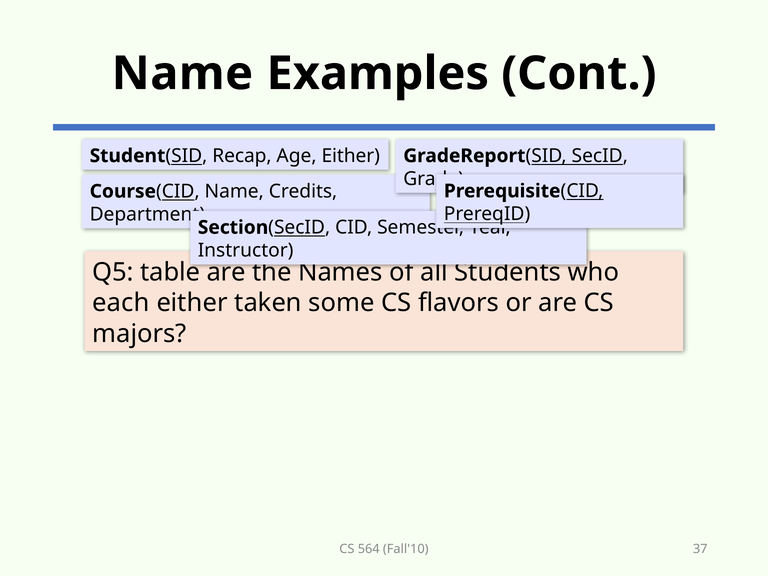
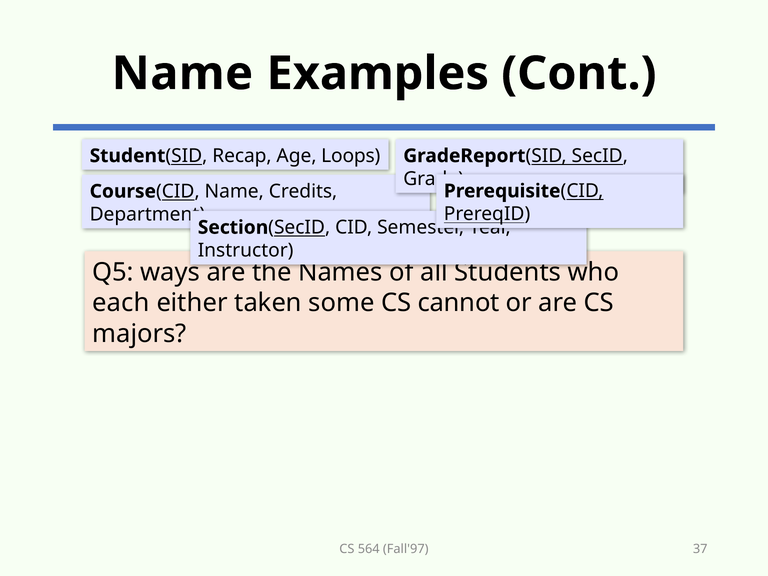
Age Either: Either -> Loops
table: table -> ways
flavors: flavors -> cannot
Fall'10: Fall'10 -> Fall'97
